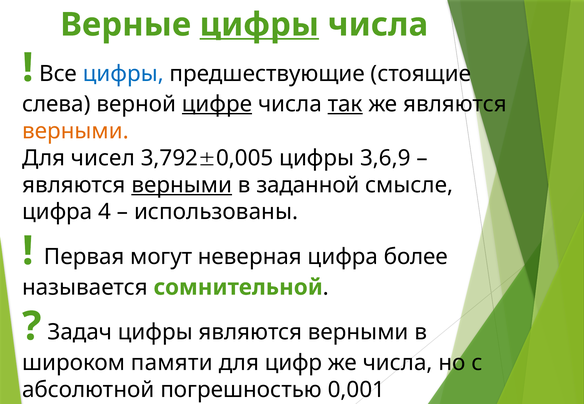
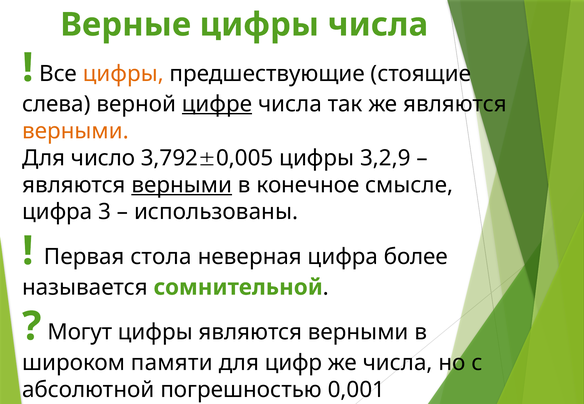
цифры at (259, 25) underline: present -> none
цифры at (123, 74) colour: blue -> orange
так underline: present -> none
чисел: чисел -> число
3,6,9: 3,6,9 -> 3,2,9
заданной: заданной -> конечное
4: 4 -> 3
могут: могут -> стола
Задач: Задач -> Могут
